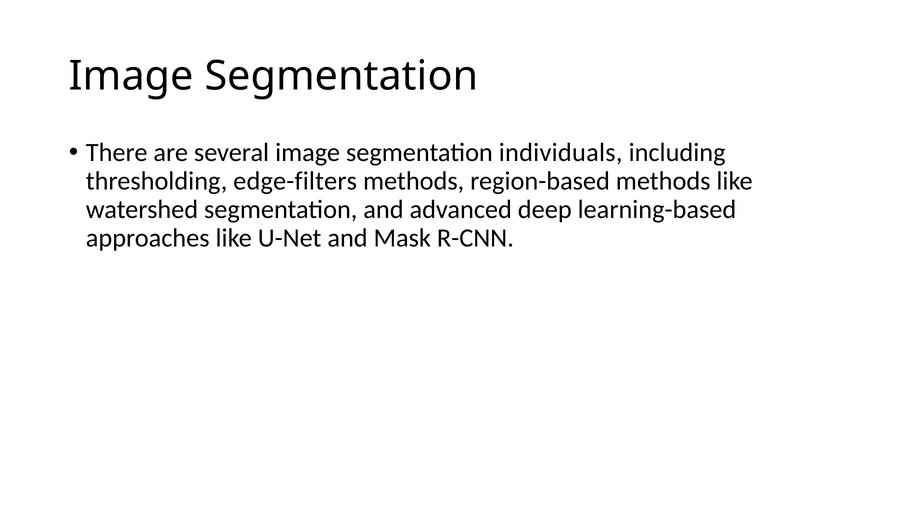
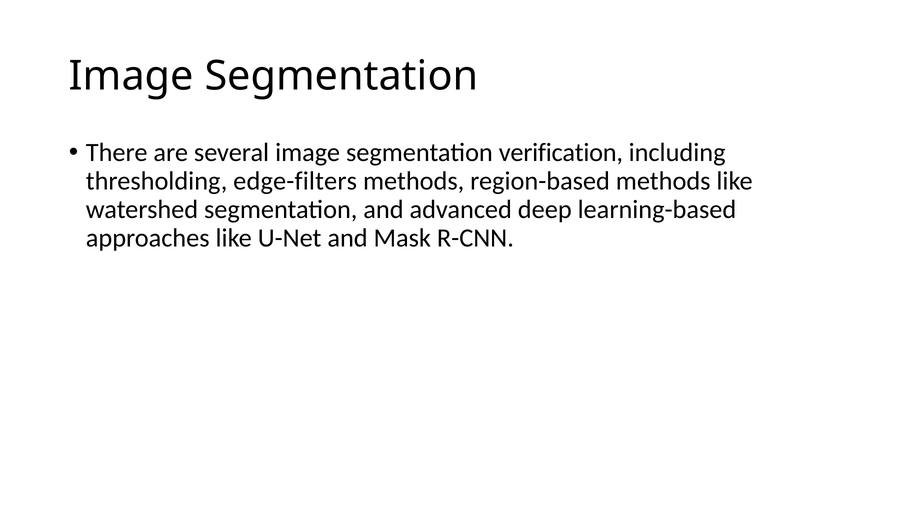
individuals: individuals -> verification
